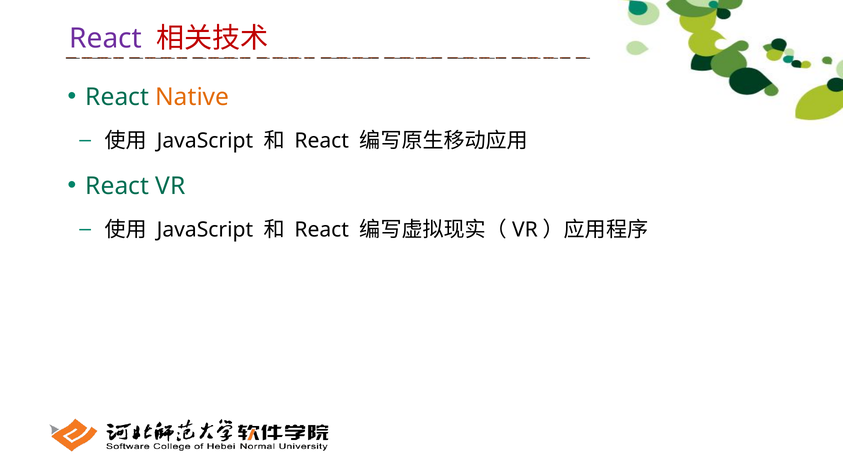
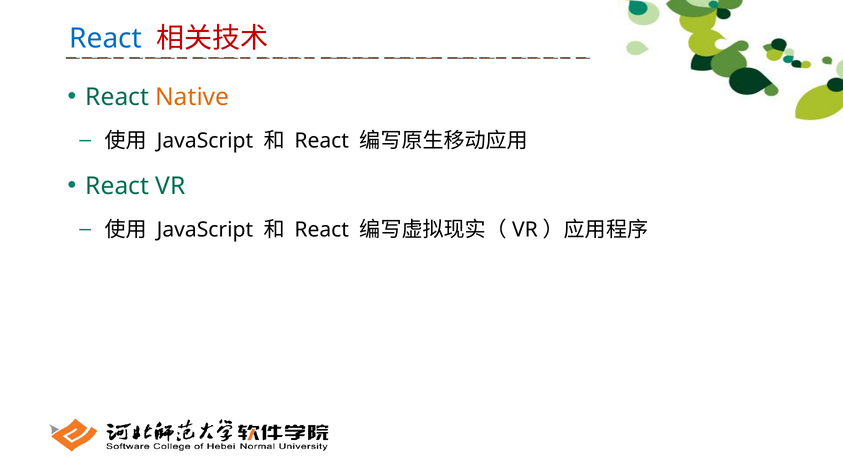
React at (106, 38) colour: purple -> blue
